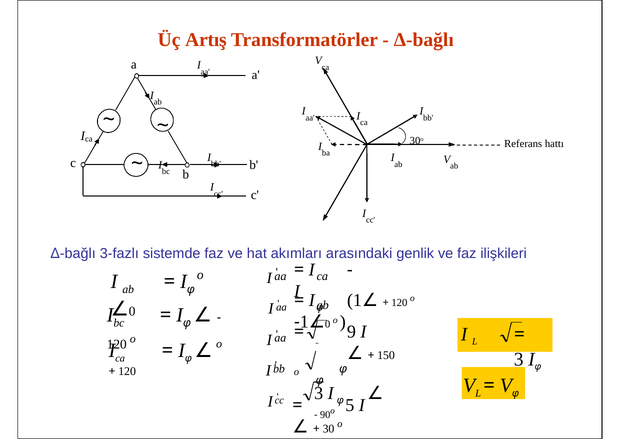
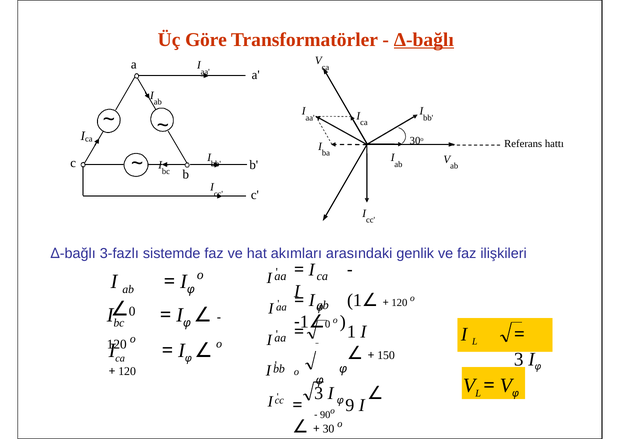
Artış: Artış -> Göre
Δ-bağlı underline: none -> present
9: 9 -> 1
5: 5 -> 9
